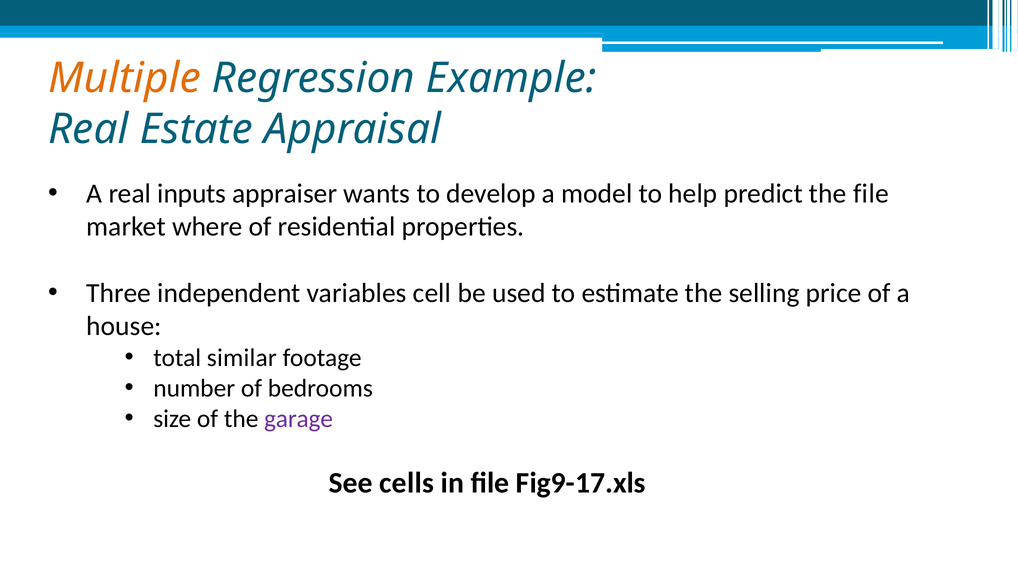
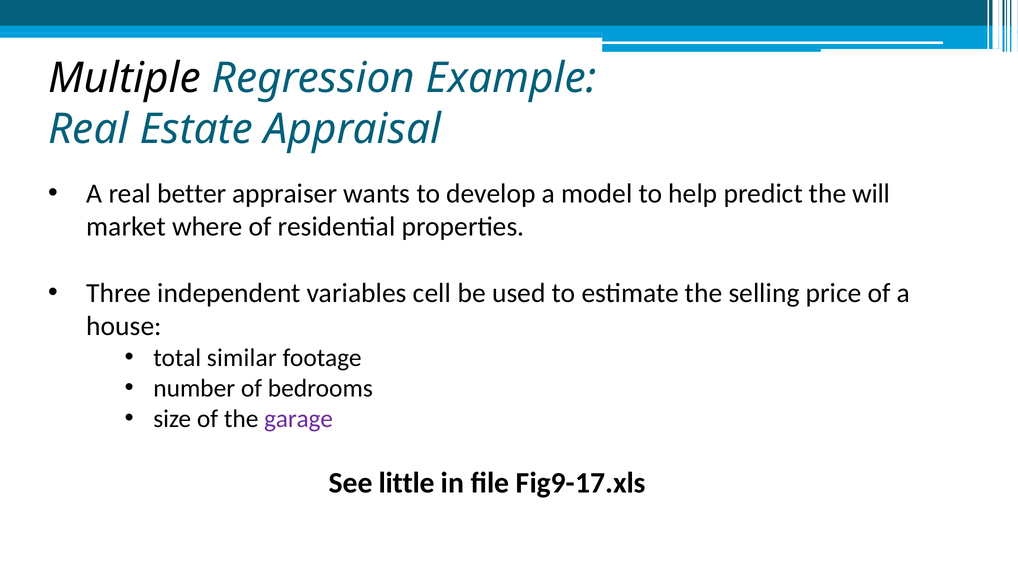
Multiple colour: orange -> black
inputs: inputs -> better
the file: file -> will
cells: cells -> little
